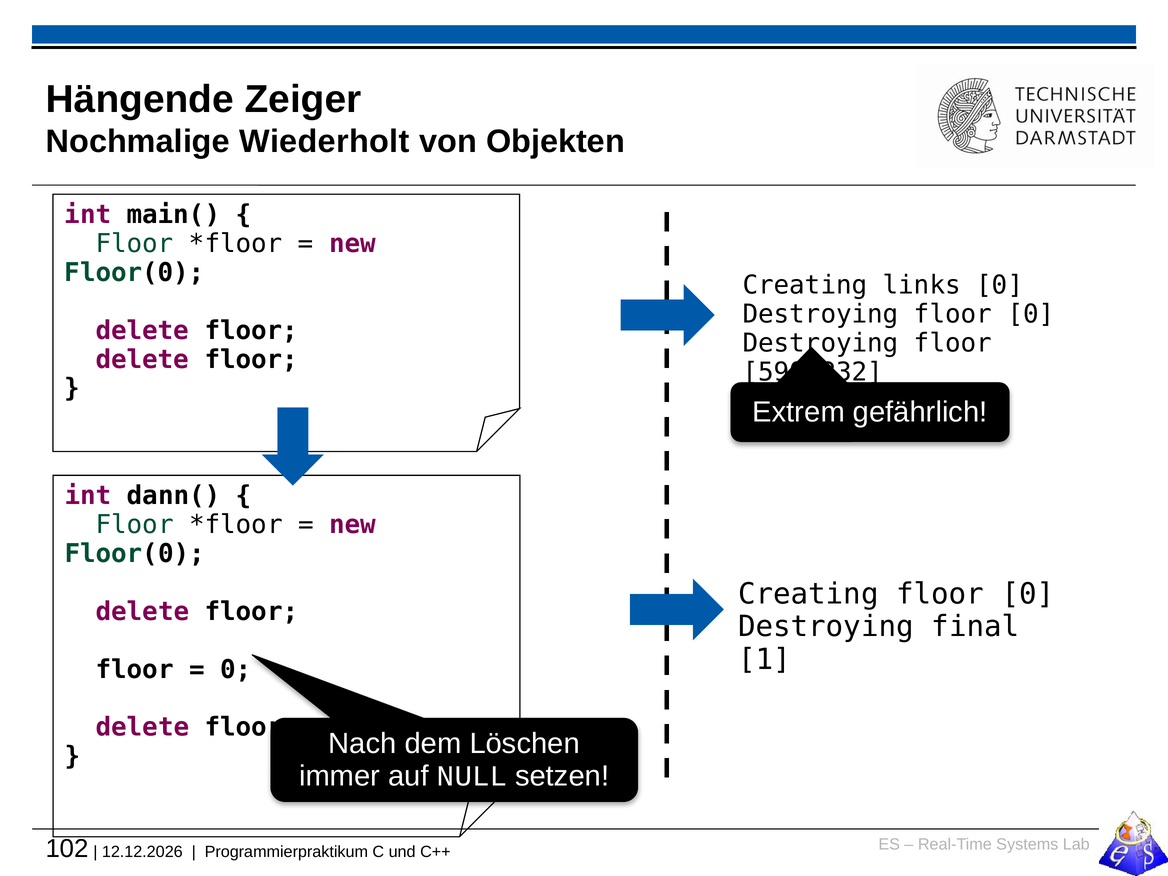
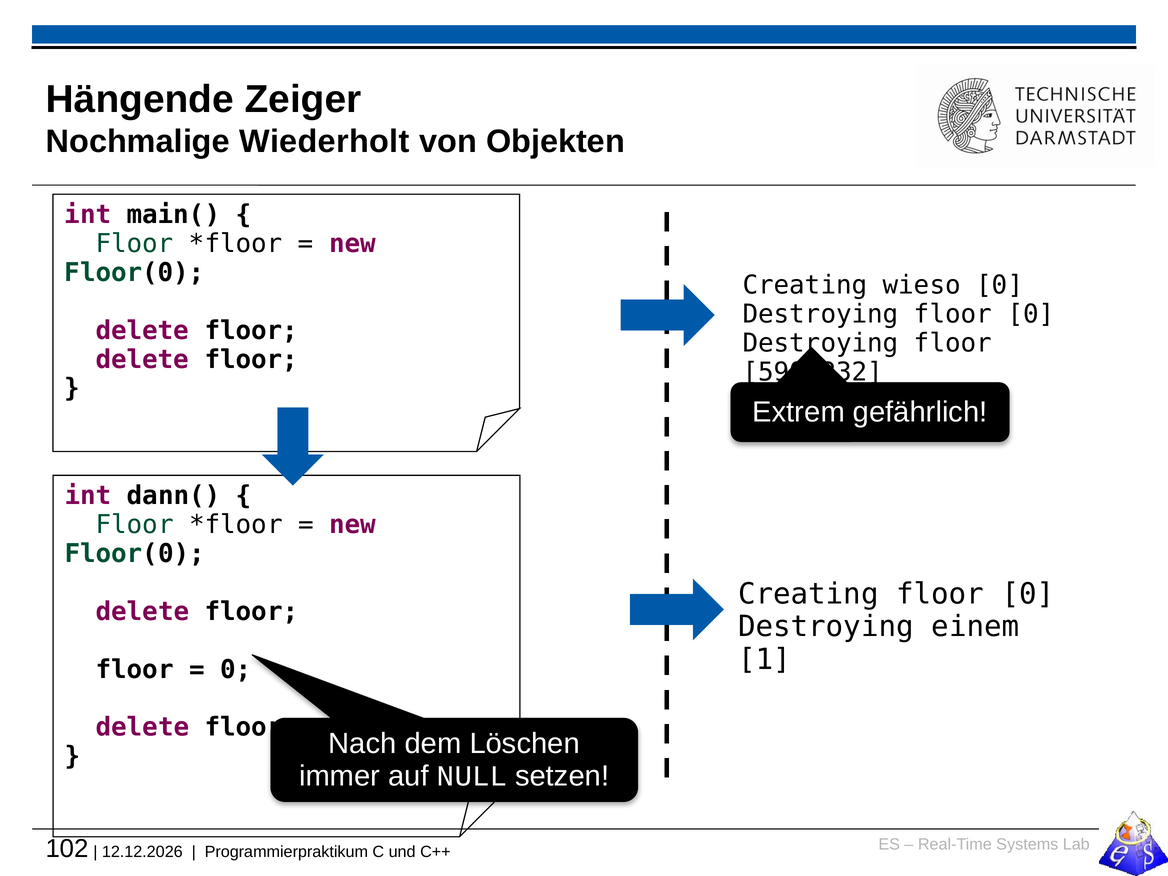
links: links -> wieso
final: final -> einem
